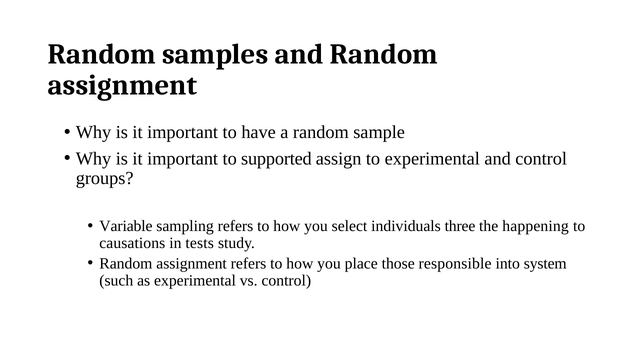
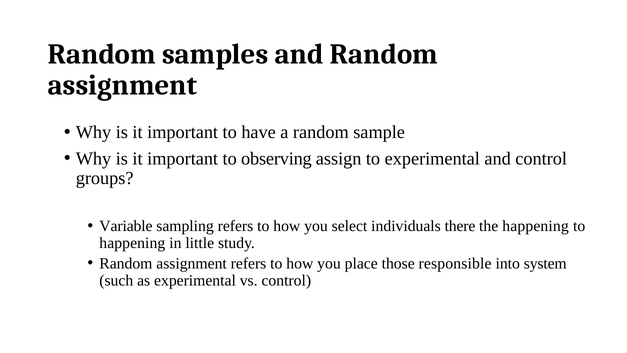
supported: supported -> observing
three: three -> there
causations at (132, 243): causations -> happening
tests: tests -> little
